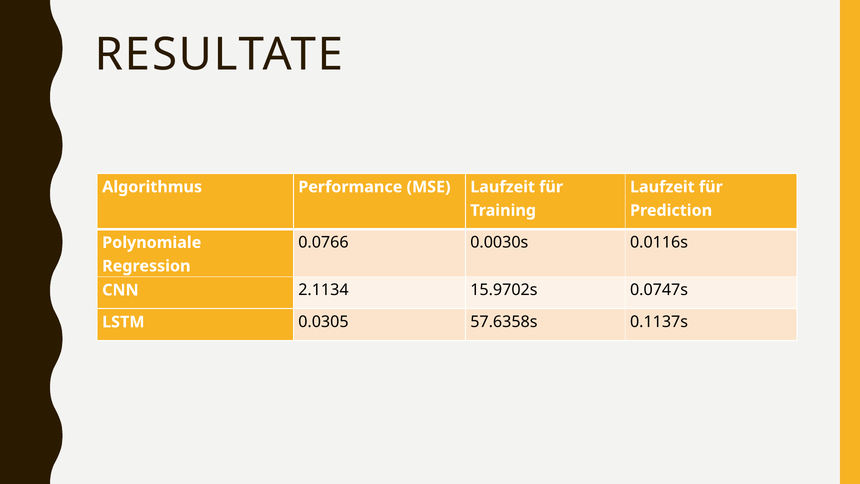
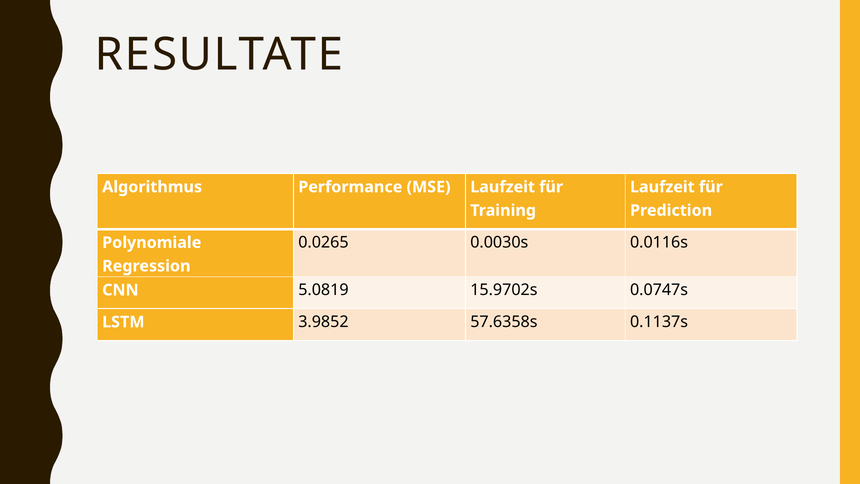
0.0766: 0.0766 -> 0.0265
2.1134: 2.1134 -> 5.0819
0.0305: 0.0305 -> 3.9852
